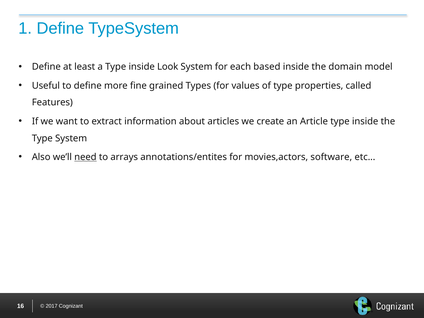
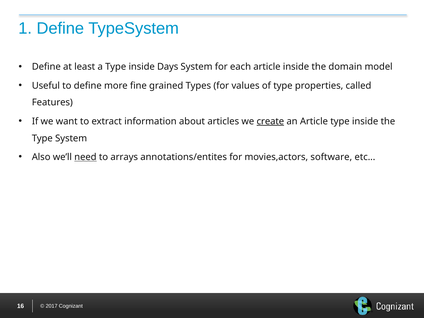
Look: Look -> Days
each based: based -> article
create underline: none -> present
